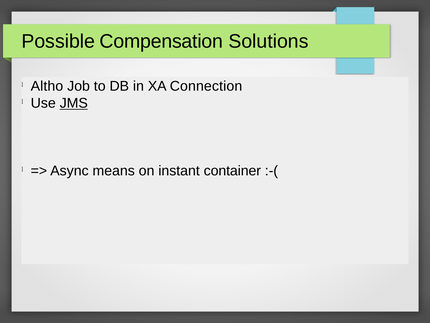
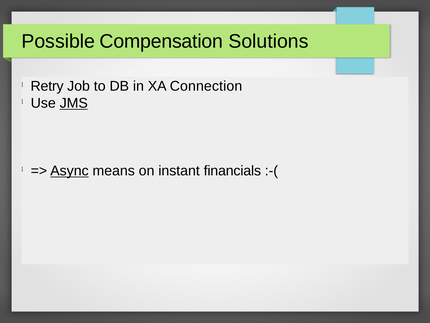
Altho: Altho -> Retry
Async underline: none -> present
container: container -> financials
